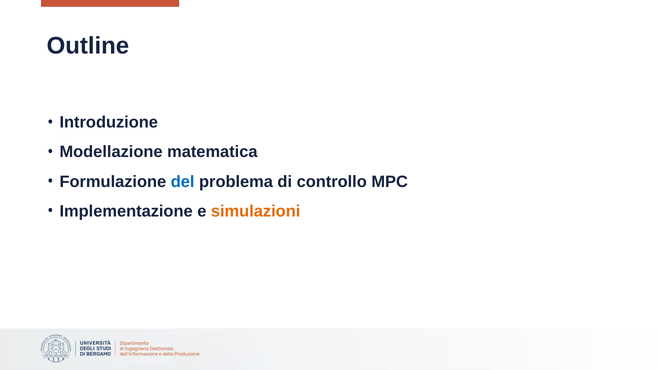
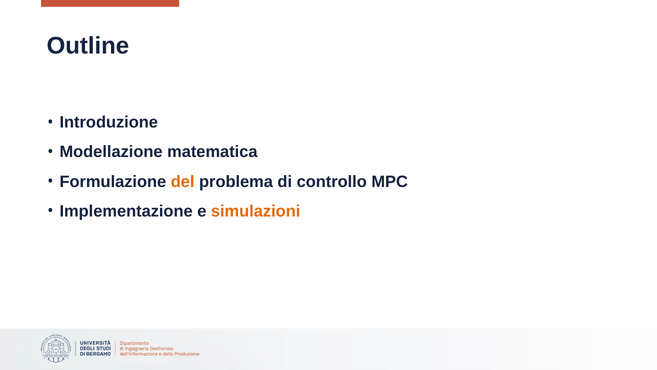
del colour: blue -> orange
